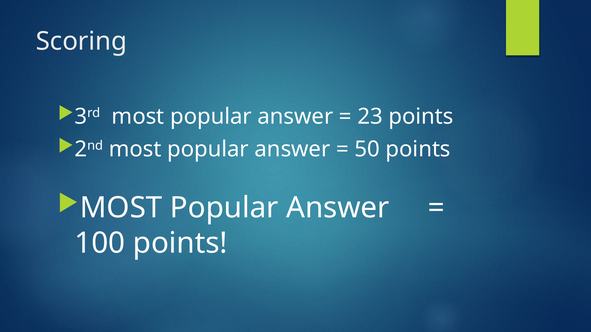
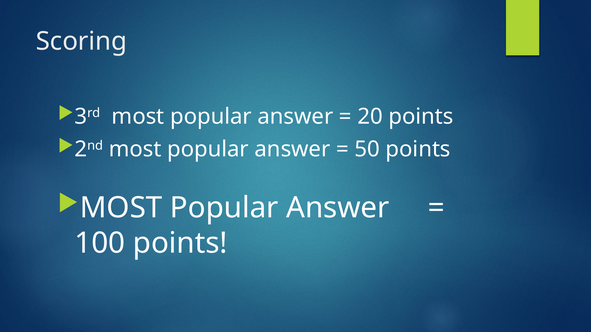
23: 23 -> 20
